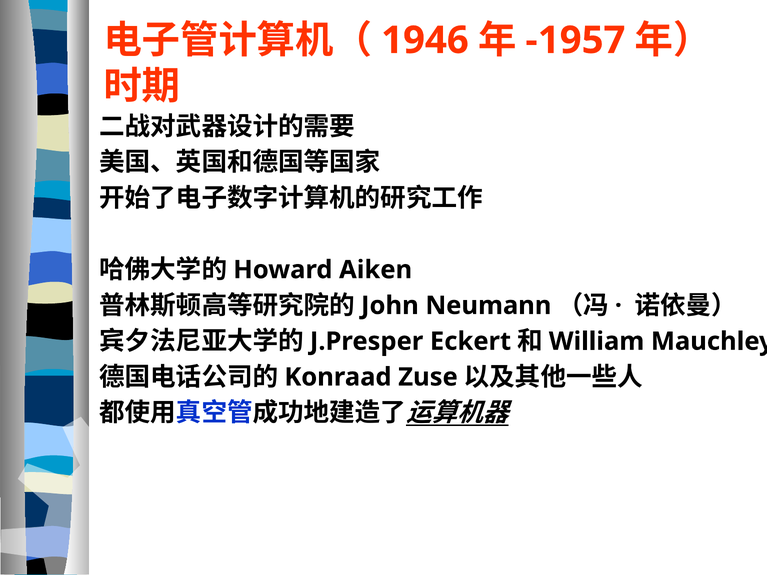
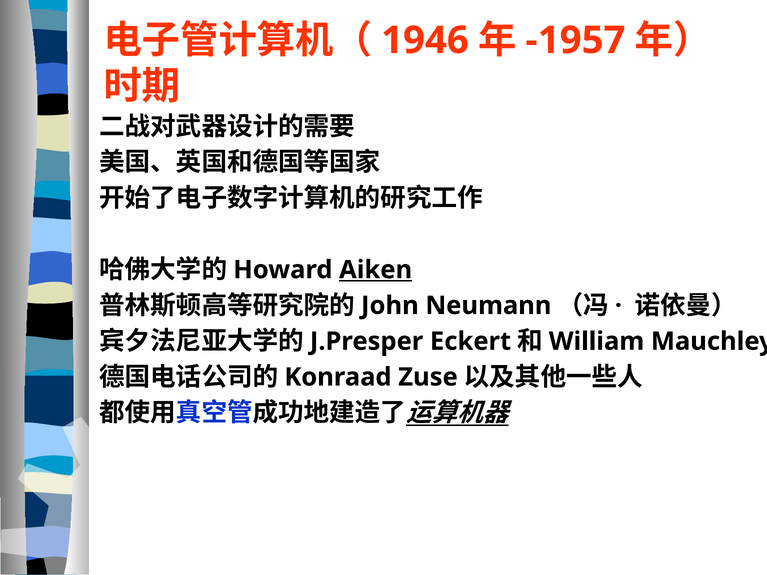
Aiken underline: none -> present
